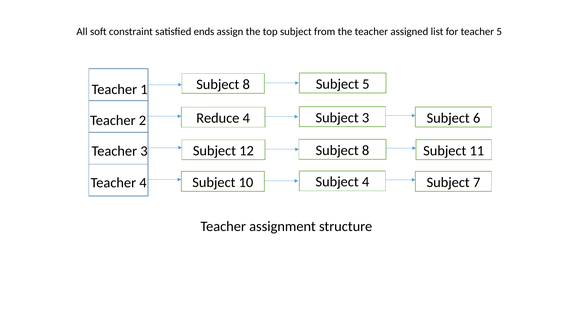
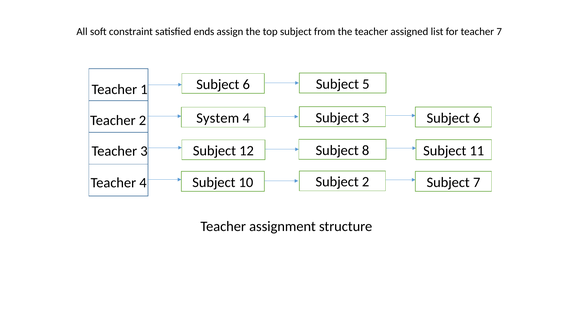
teacher 5: 5 -> 7
8 at (246, 85): 8 -> 6
Reduce: Reduce -> System
Subject 4: 4 -> 2
